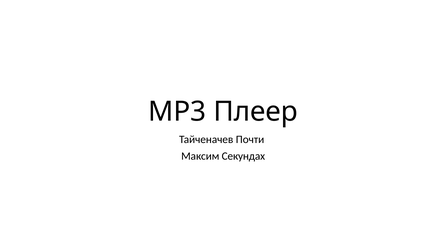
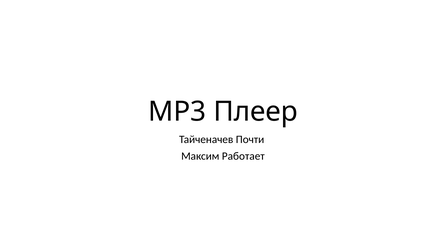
Секундах: Секундах -> Работает
